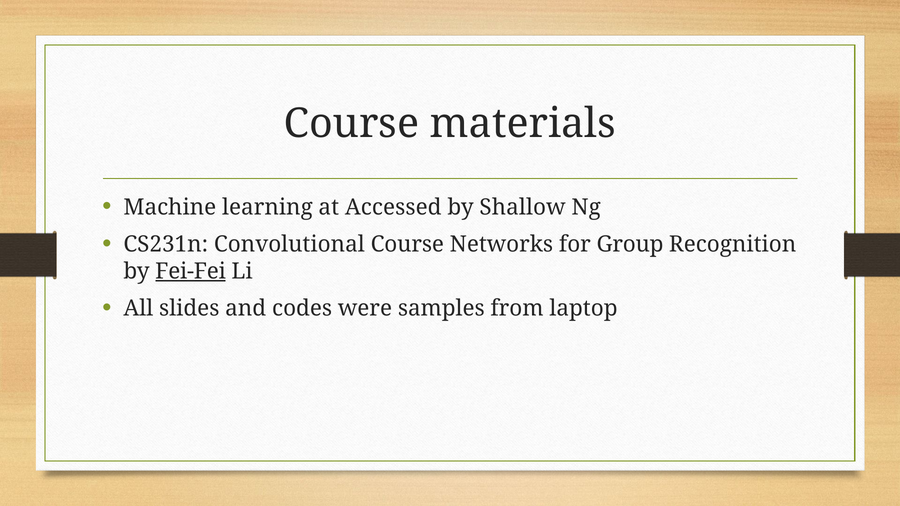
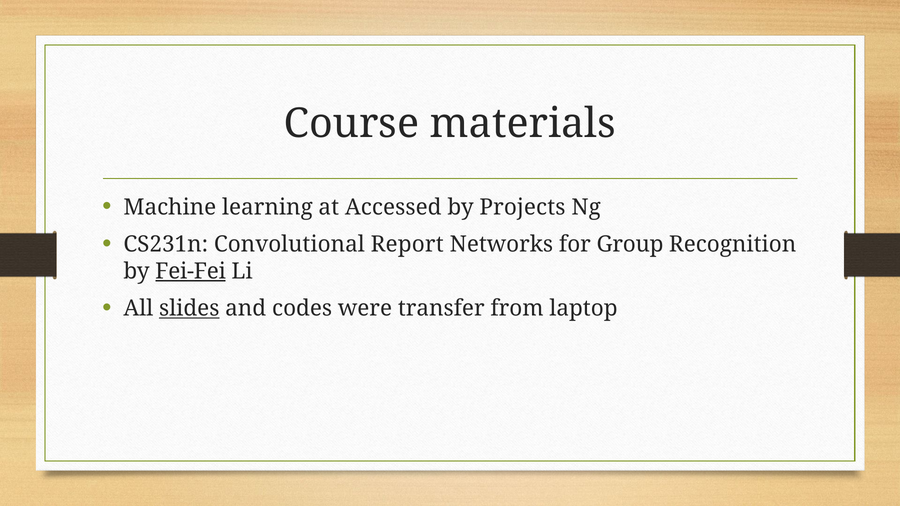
Shallow: Shallow -> Projects
Convolutional Course: Course -> Report
slides underline: none -> present
samples: samples -> transfer
